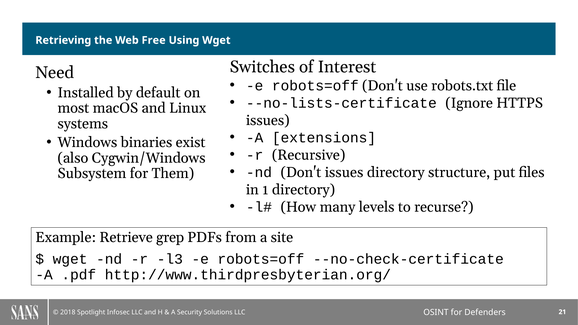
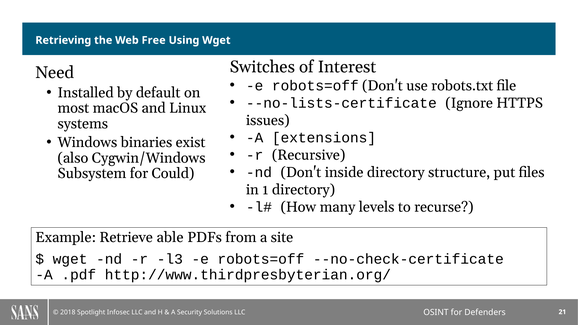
Don't issues: issues -> inside
Them: Them -> Could
grep: grep -> able
